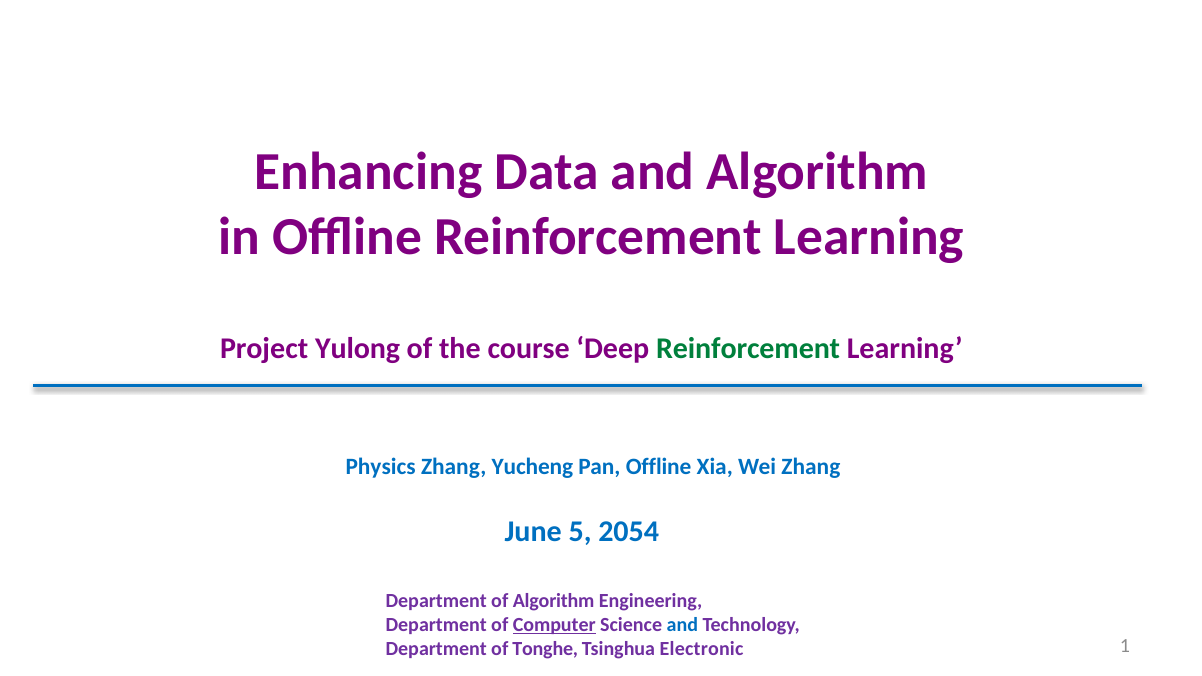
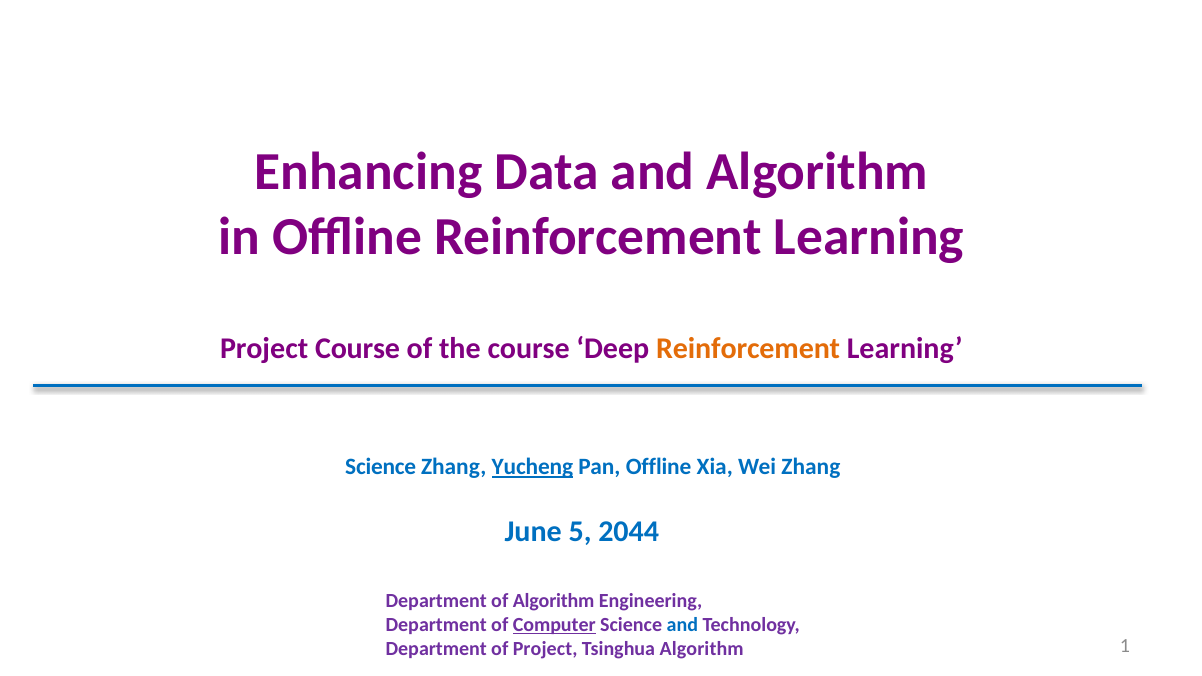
Project Yulong: Yulong -> Course
Reinforcement at (748, 349) colour: green -> orange
Physics at (381, 467): Physics -> Science
Yucheng underline: none -> present
2054: 2054 -> 2044
of Tonghe: Tonghe -> Project
Tsinghua Electronic: Electronic -> Algorithm
